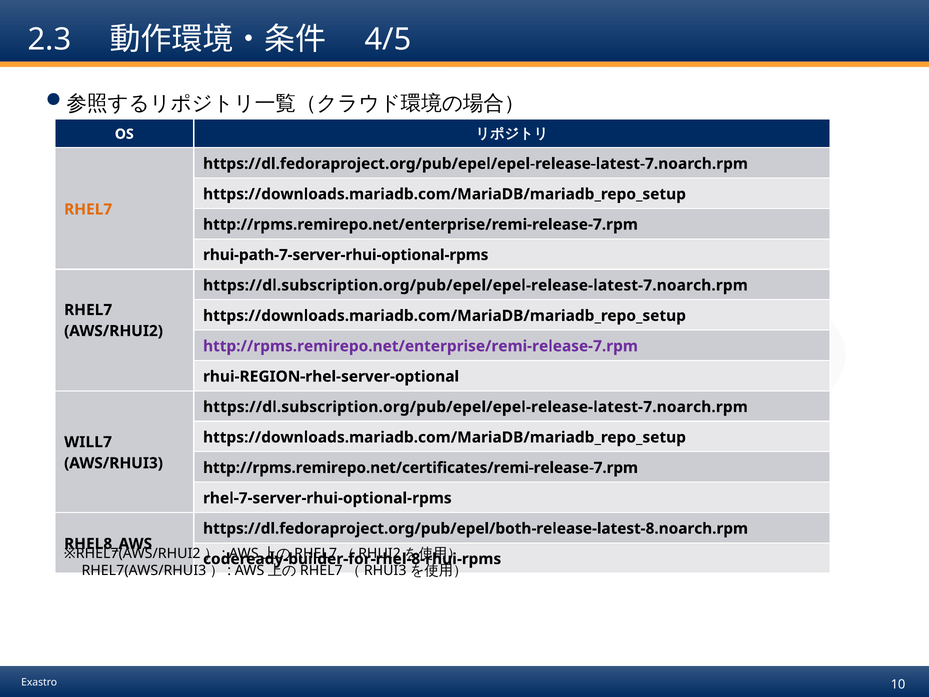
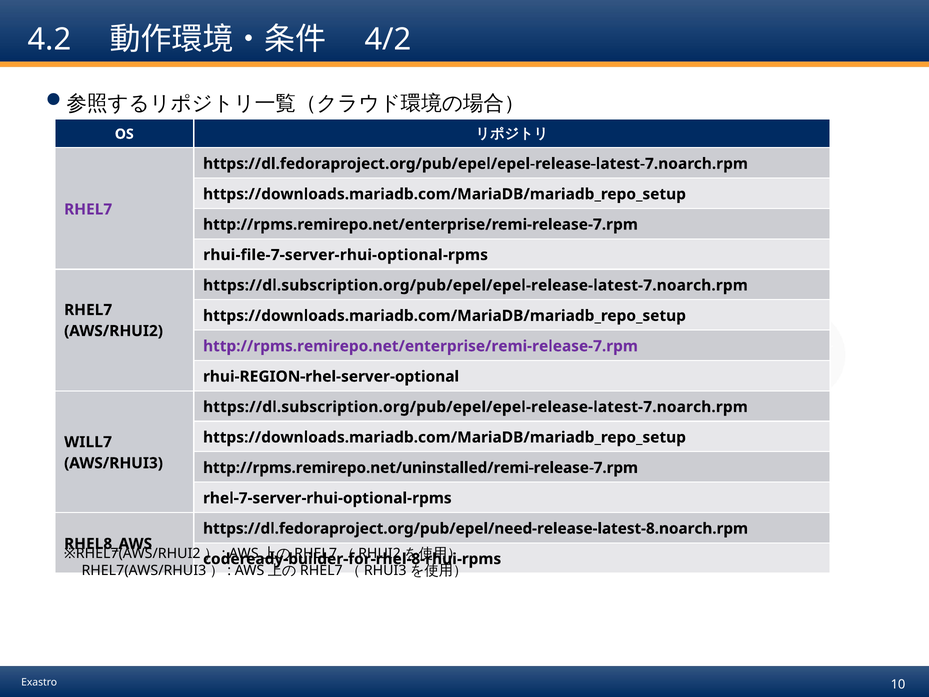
2.3: 2.3 -> 4.2
4/5: 4/5 -> 4/2
RHEL7 at (88, 209) colour: orange -> purple
rhui-path-7-server-rhui-optional-rpms: rhui-path-7-server-rhui-optional-rpms -> rhui-file-7-server-rhui-optional-rpms
http://rpms.remirepo.net/certificates/remi-release-7.rpm: http://rpms.remirepo.net/certificates/remi-release-7.rpm -> http://rpms.remirepo.net/uninstalled/remi-release-7.rpm
https://dl.fedoraproject.org/pub/epel/both-release-latest-8.noarch.rpm: https://dl.fedoraproject.org/pub/epel/both-release-latest-8.noarch.rpm -> https://dl.fedoraproject.org/pub/epel/need-release-latest-8.noarch.rpm
